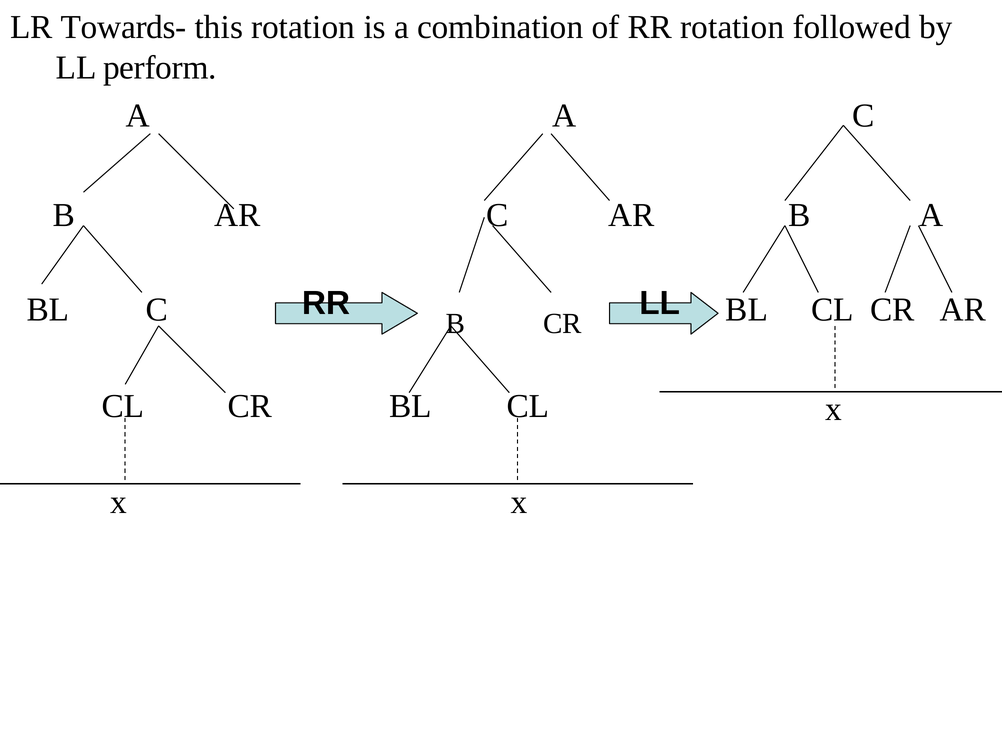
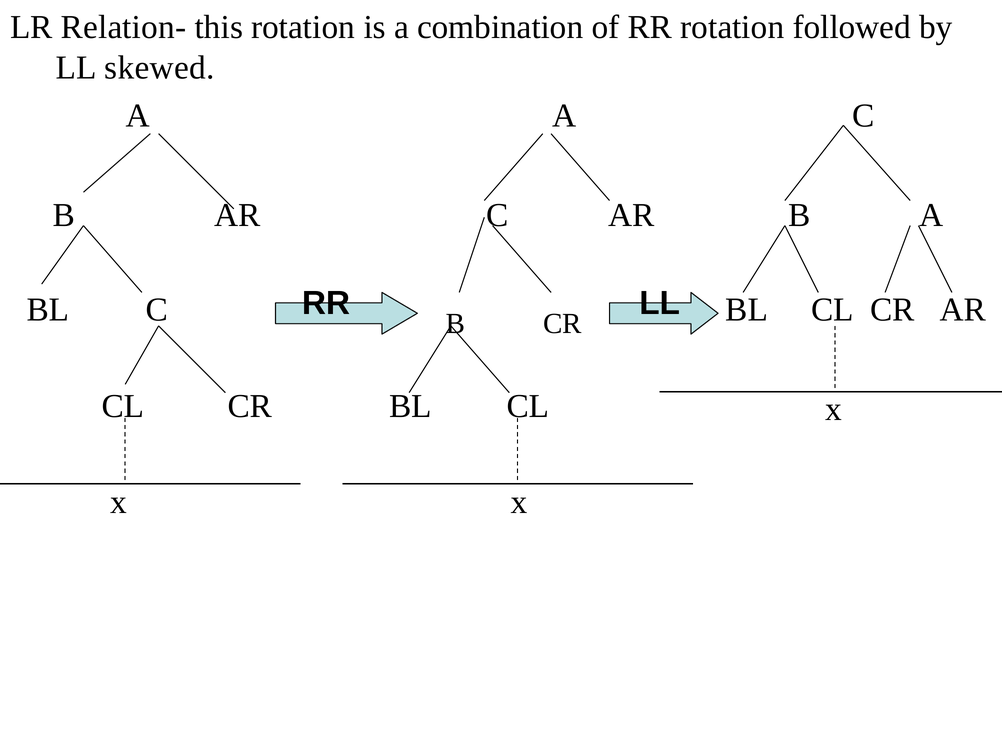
Towards-: Towards- -> Relation-
perform: perform -> skewed
